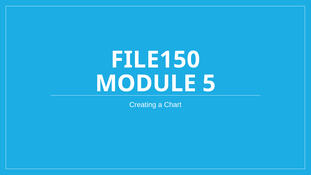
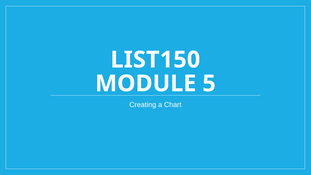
FILE150: FILE150 -> LIST150
